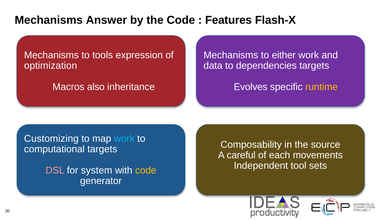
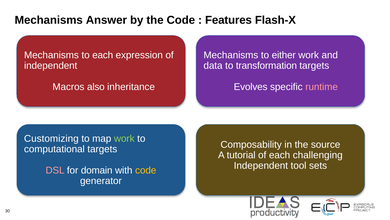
to tools: tools -> each
optimization at (51, 66): optimization -> independent
dependencies: dependencies -> transformation
runtime colour: yellow -> pink
work at (124, 138) colour: light blue -> light green
careful: careful -> tutorial
movements: movements -> challenging
system: system -> domain
